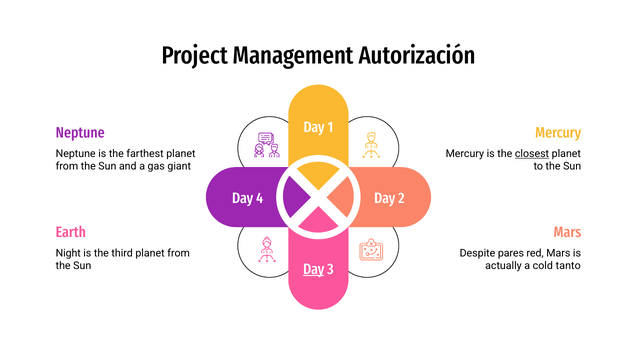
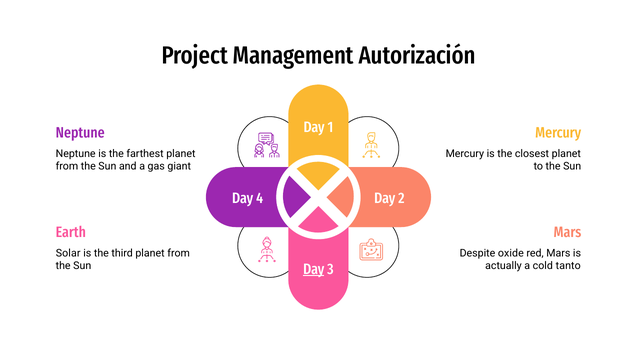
closest underline: present -> none
Night: Night -> Solar
pares: pares -> oxide
